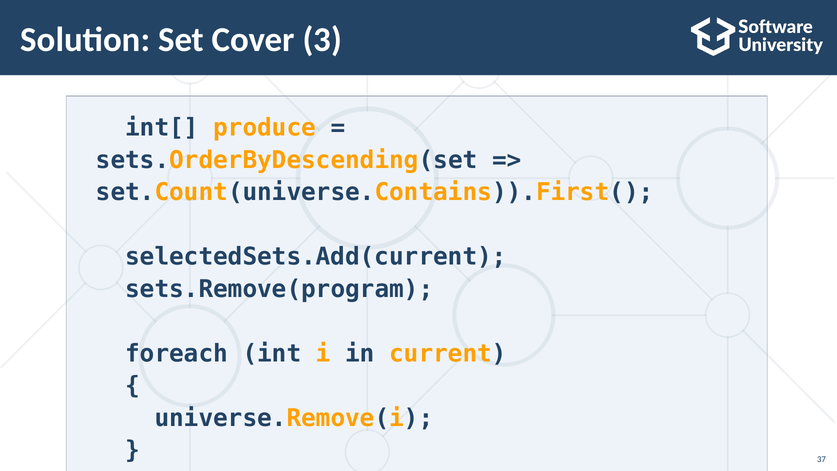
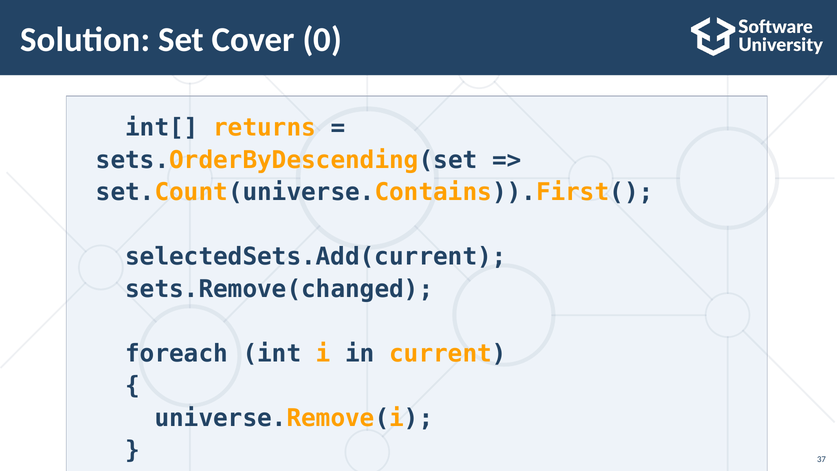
3: 3 -> 0
produce: produce -> returns
sets.Remove(program: sets.Remove(program -> sets.Remove(changed
